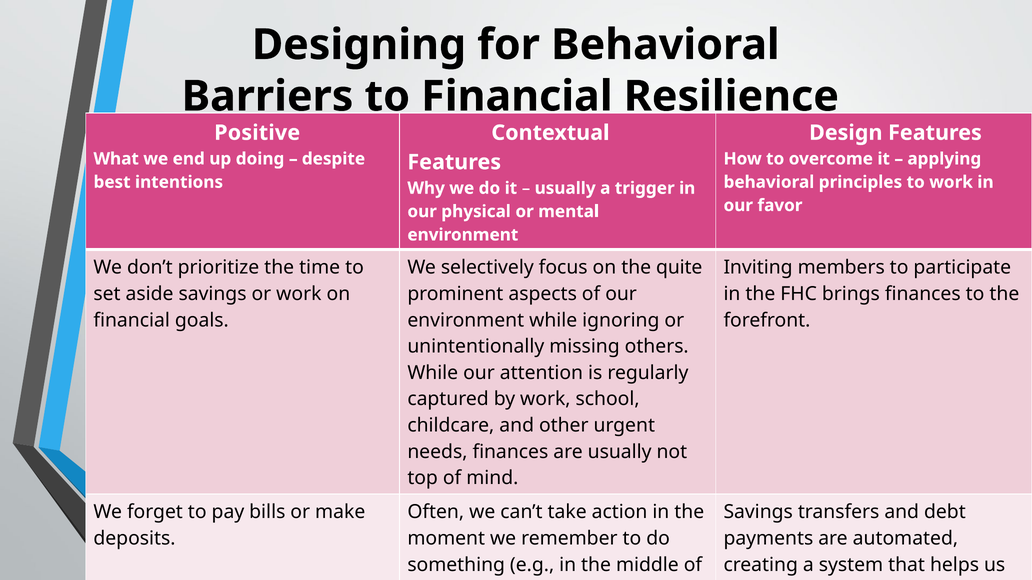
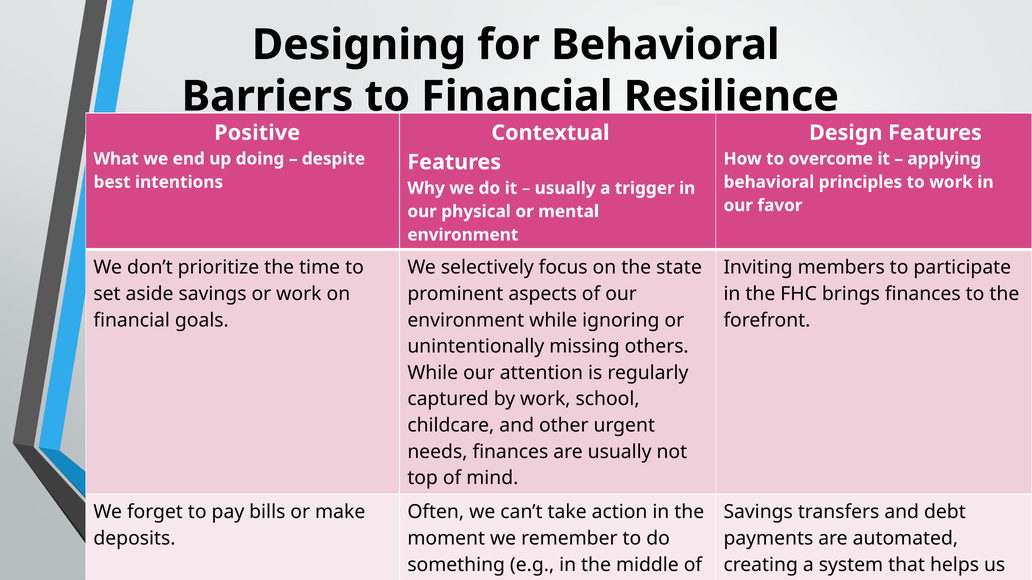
quite: quite -> state
